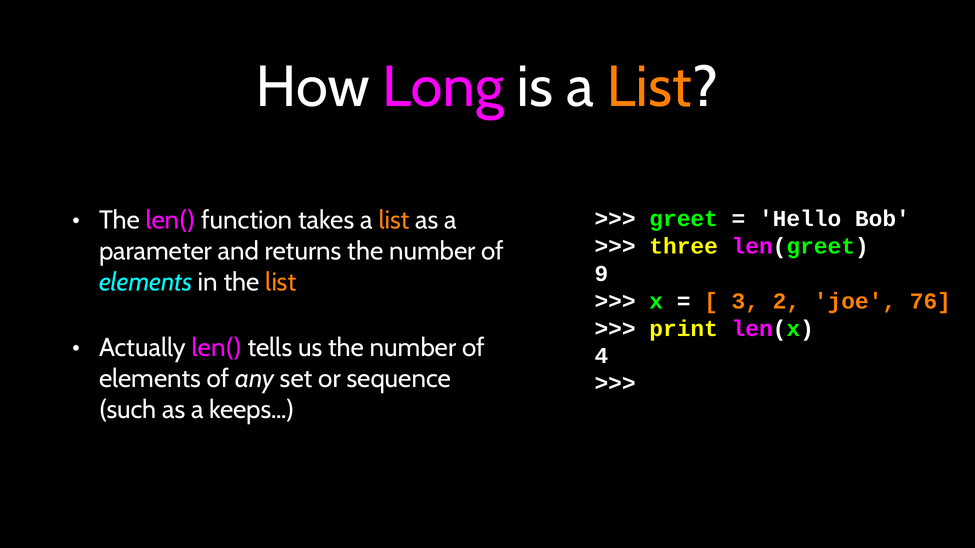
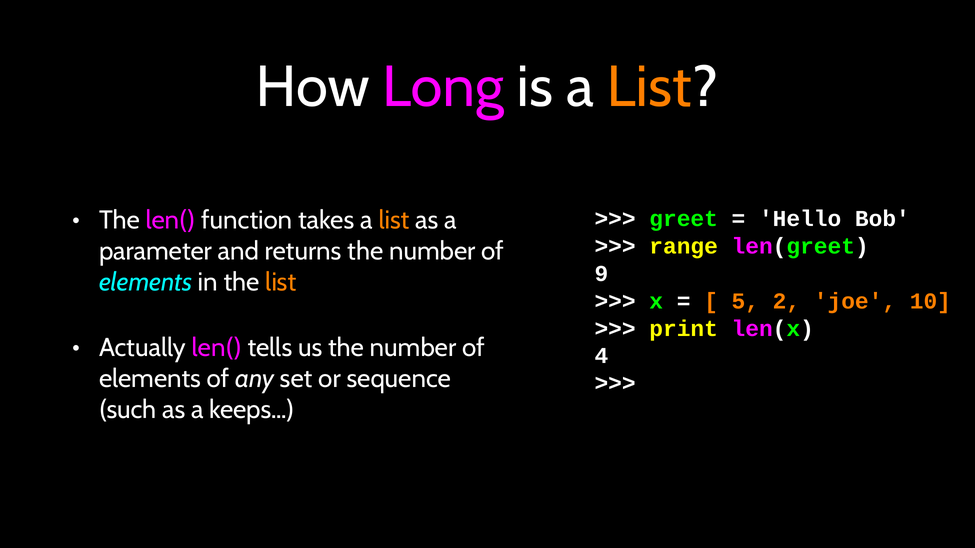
three: three -> range
3: 3 -> 5
76: 76 -> 10
